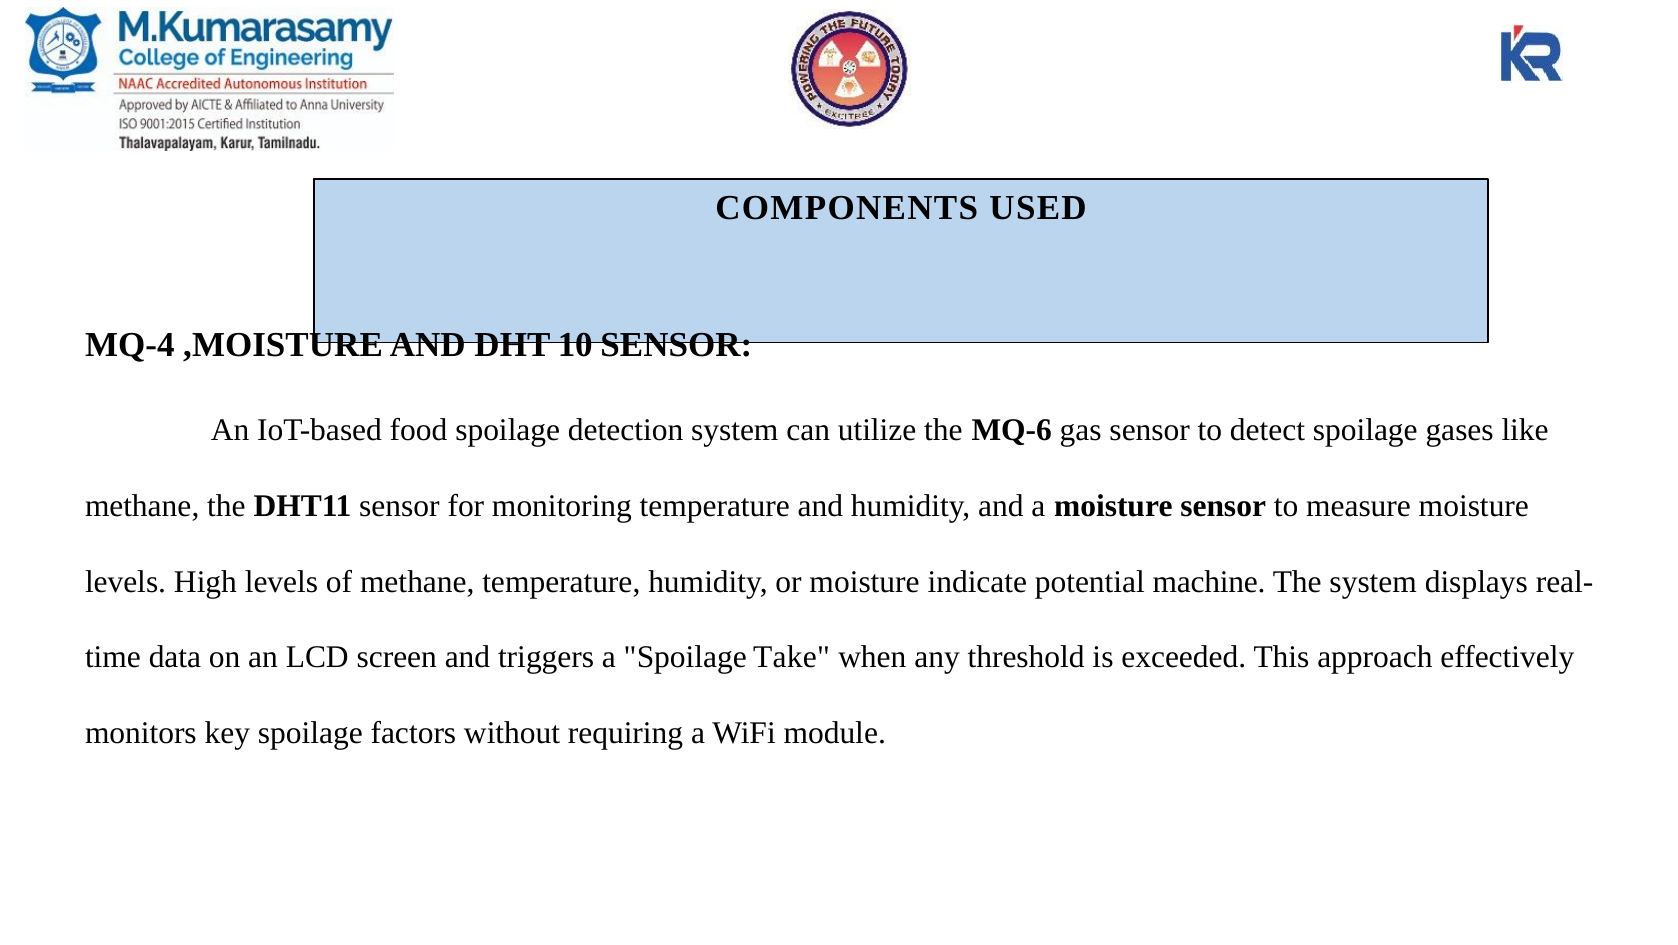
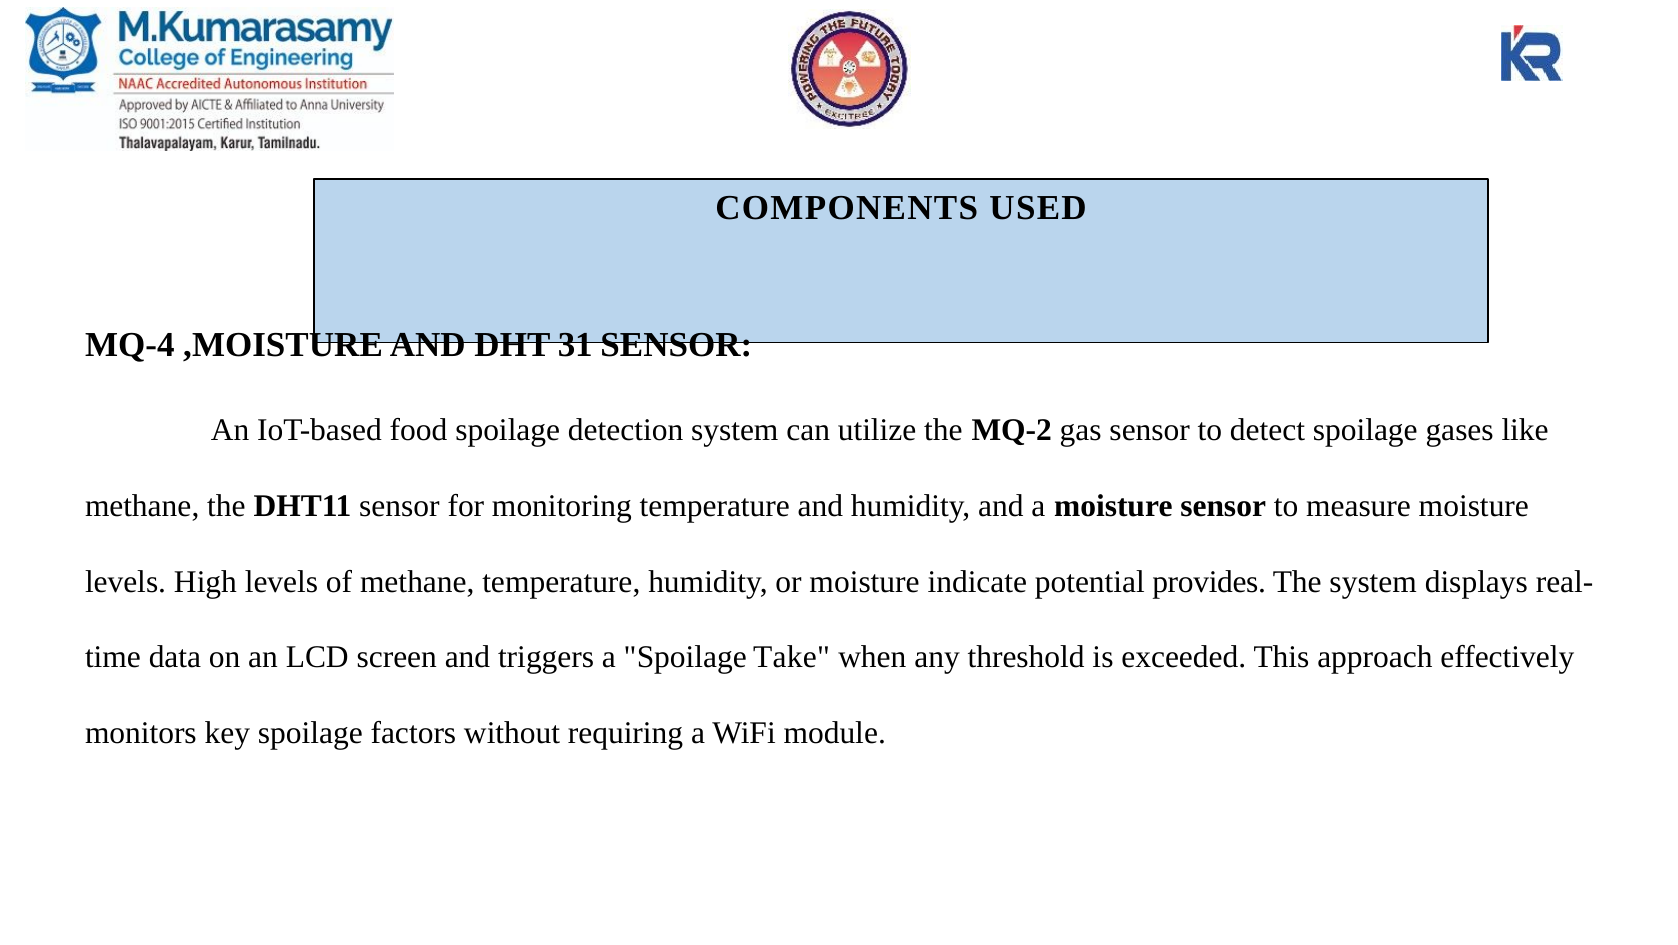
10: 10 -> 31
MQ-6: MQ-6 -> MQ-2
machine: machine -> provides
